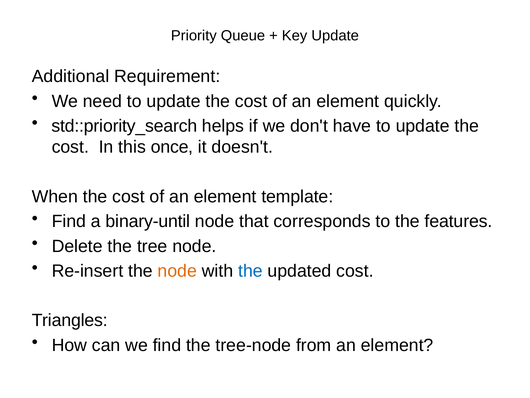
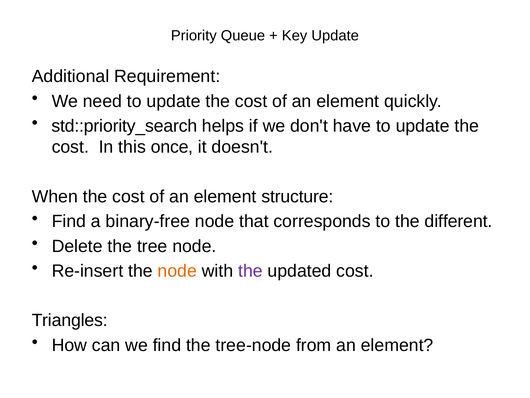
template: template -> structure
binary-until: binary-until -> binary-free
features: features -> different
the at (250, 271) colour: blue -> purple
